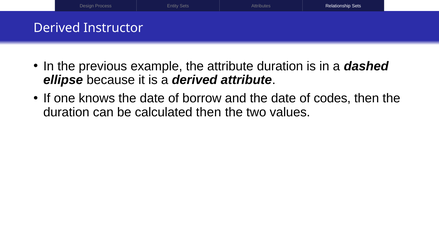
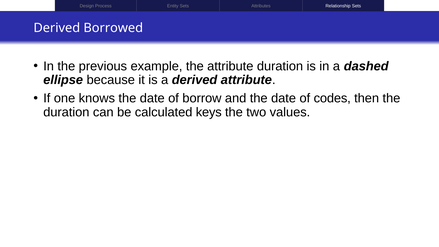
Instructor: Instructor -> Borrowed
calculated then: then -> keys
